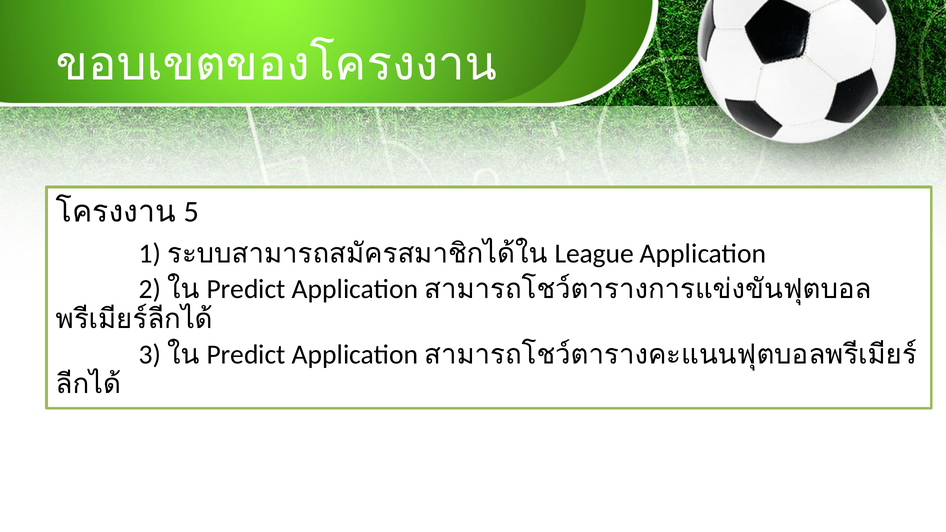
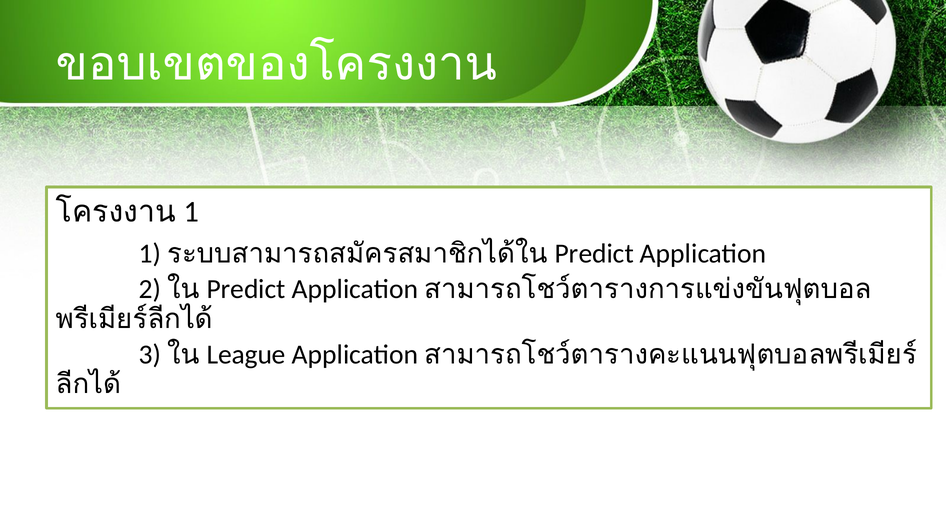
5 at (191, 212): 5 -> 1
League at (594, 254): League -> Predict
Predict at (246, 355): Predict -> League
